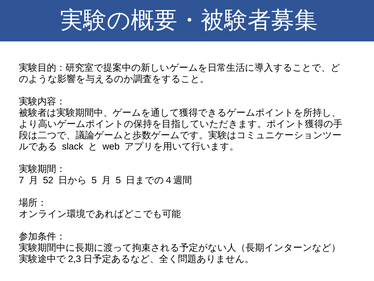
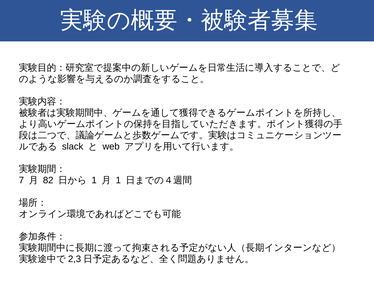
52: 52 -> 82
5 at (94, 180): 5 -> 1
5 at (118, 180): 5 -> 1
